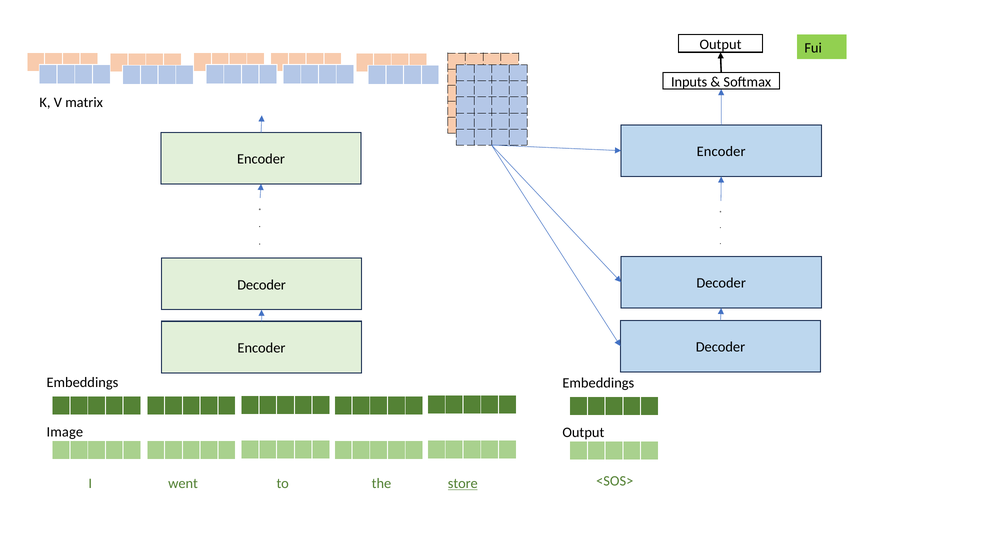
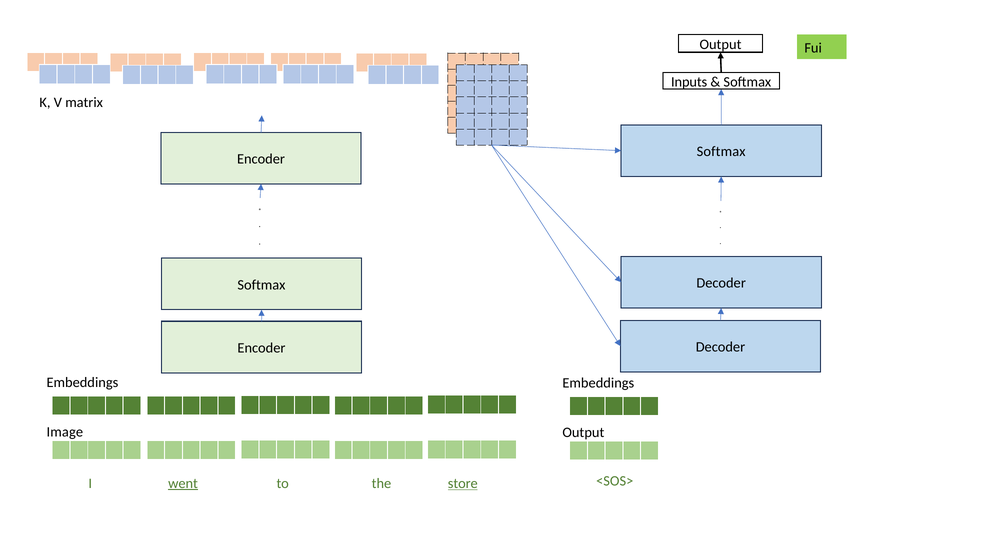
Encoder at (721, 152): Encoder -> Softmax
Decoder at (262, 285): Decoder -> Softmax
went underline: none -> present
